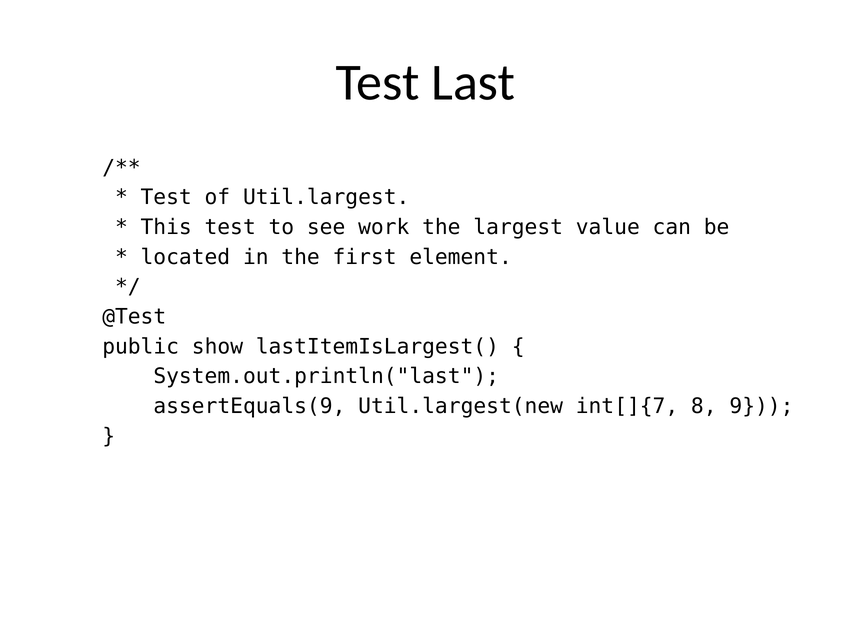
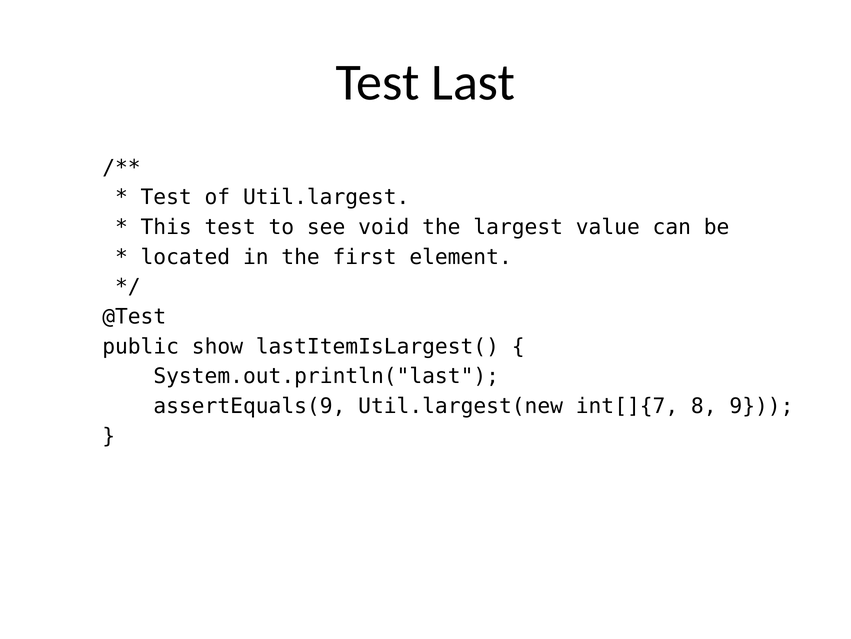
work: work -> void
